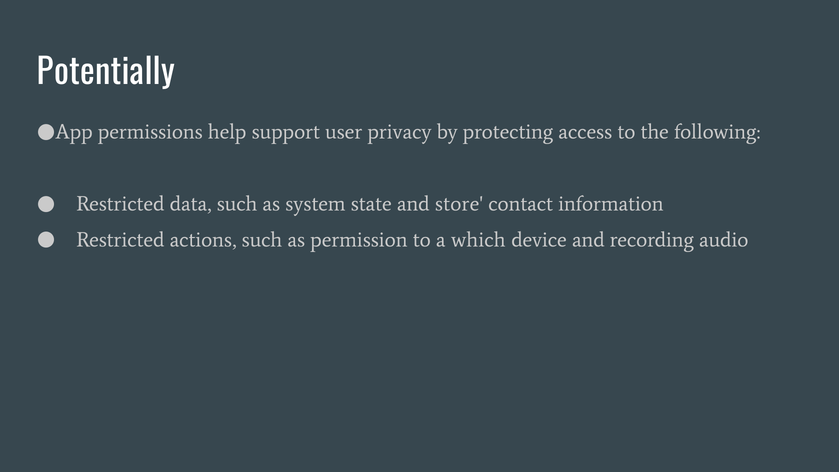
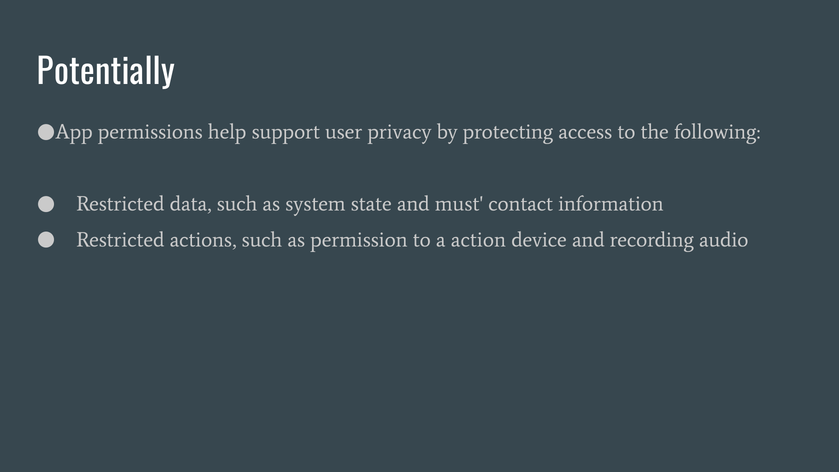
store: store -> must
which: which -> action
